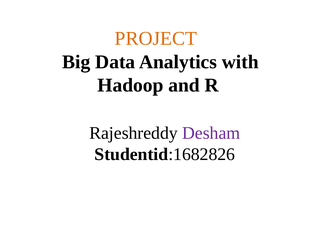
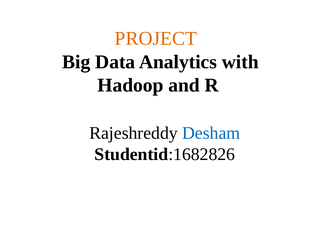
Desham colour: purple -> blue
